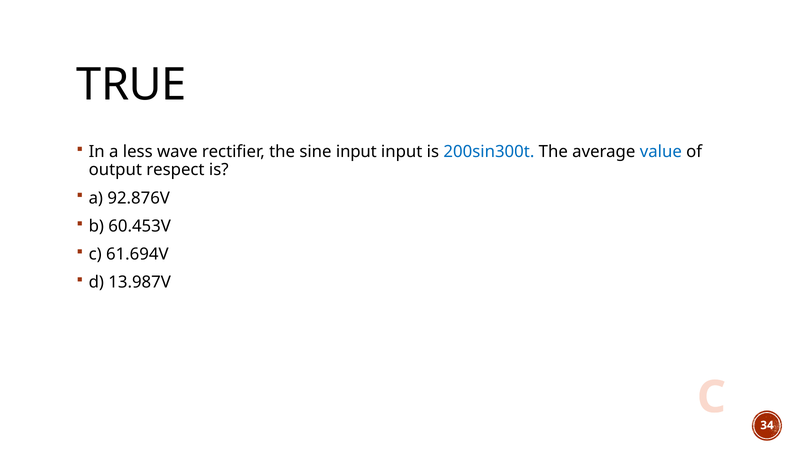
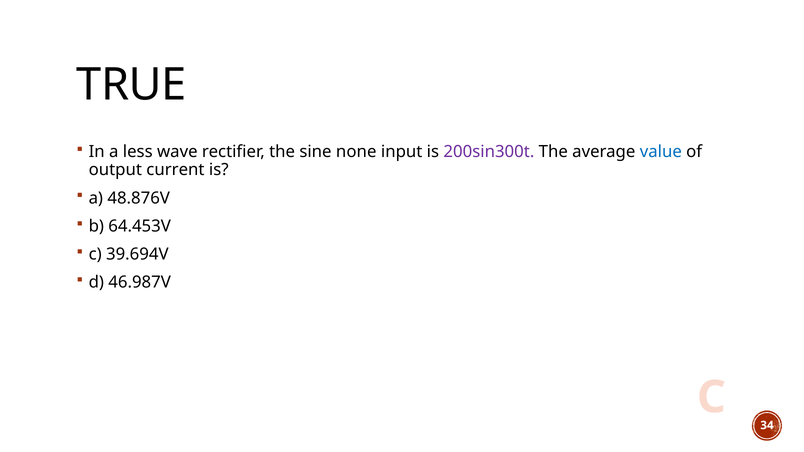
sine input: input -> none
200sin300t colour: blue -> purple
respect: respect -> current
92.876V: 92.876V -> 48.876V
60.453V: 60.453V -> 64.453V
61.694V: 61.694V -> 39.694V
13.987V: 13.987V -> 46.987V
